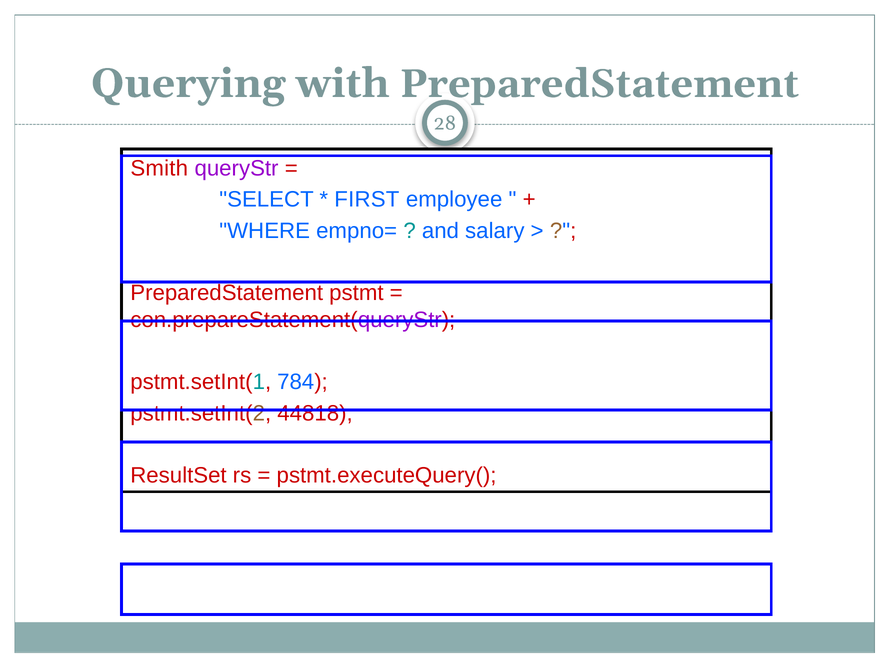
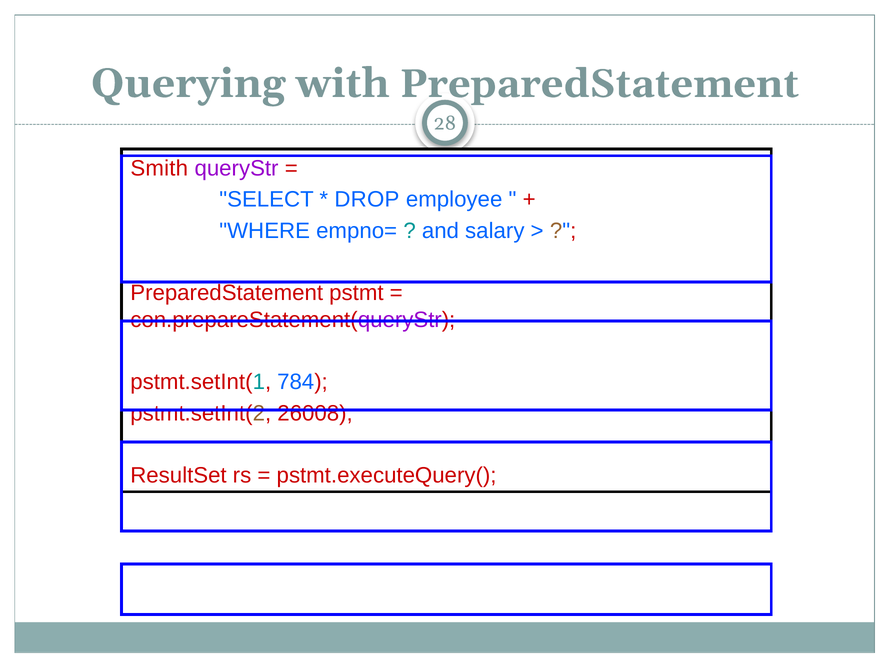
FIRST: FIRST -> DROP
44818: 44818 -> 26008
